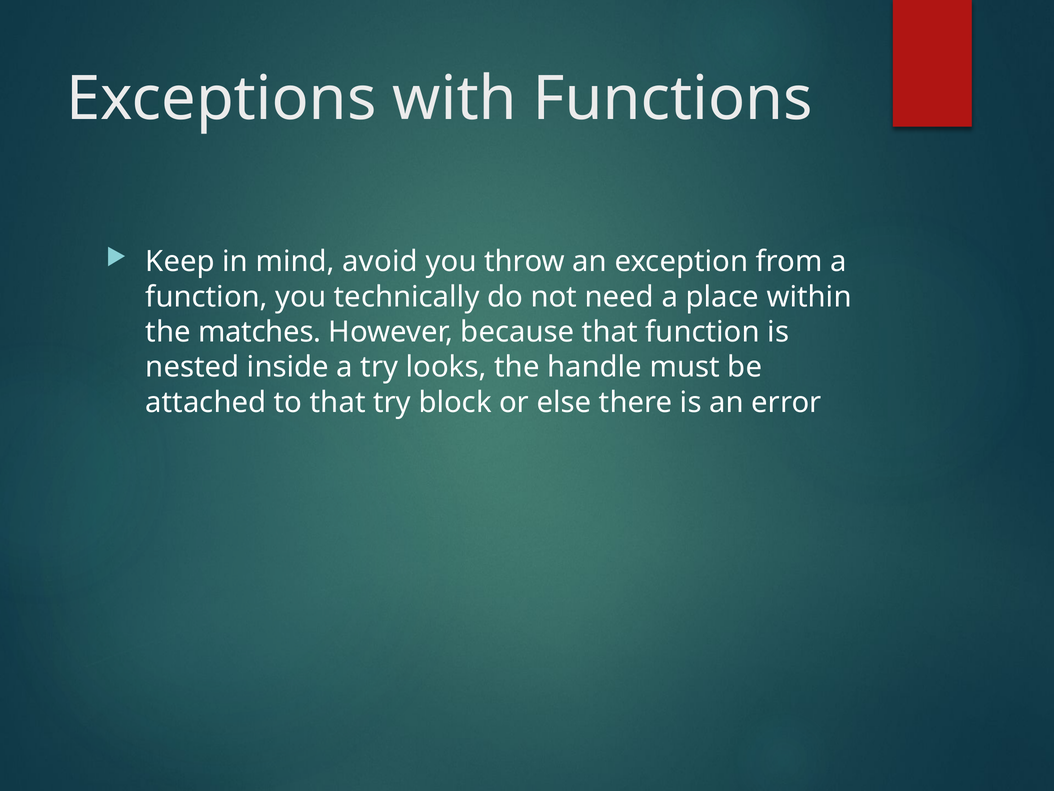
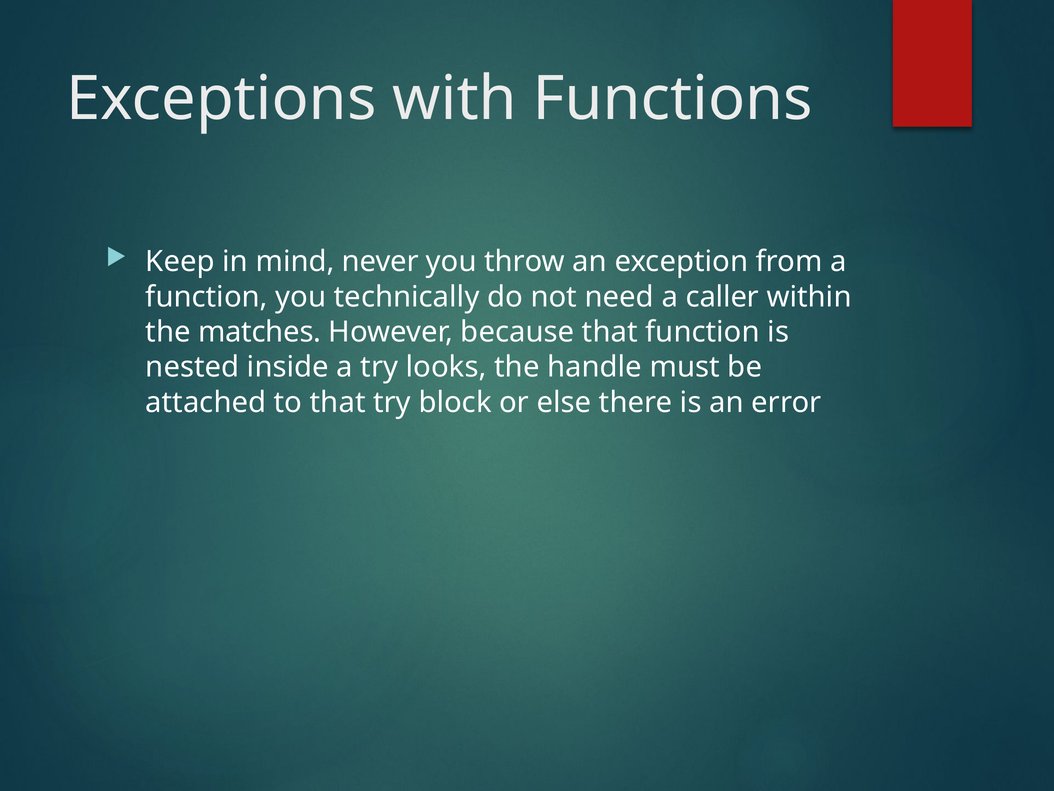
avoid: avoid -> never
place: place -> caller
